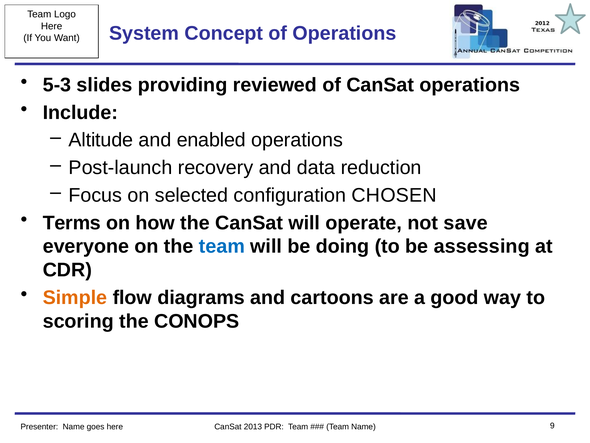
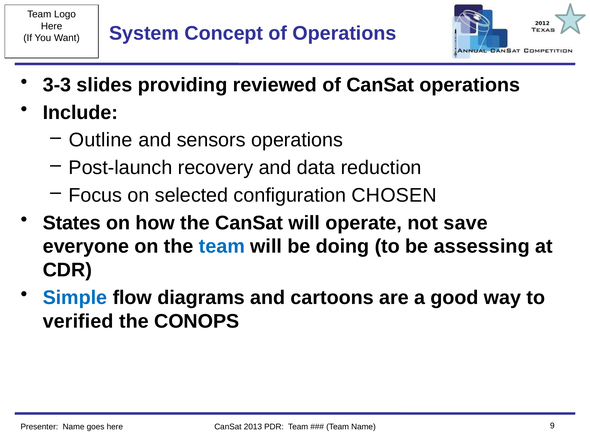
5-3: 5-3 -> 3-3
Altitude: Altitude -> Outline
enabled: enabled -> sensors
Terms: Terms -> States
Simple colour: orange -> blue
scoring: scoring -> verified
